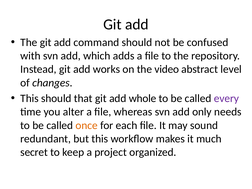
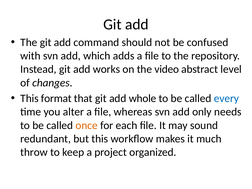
This should: should -> format
every colour: purple -> blue
secret: secret -> throw
